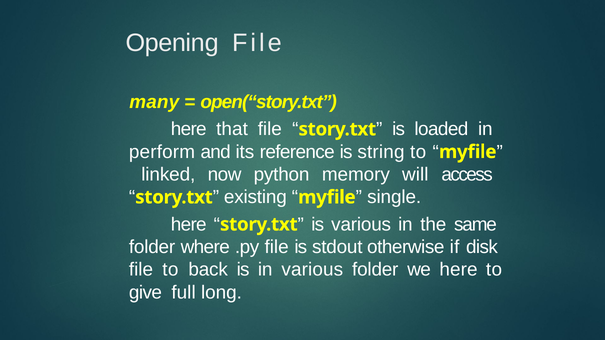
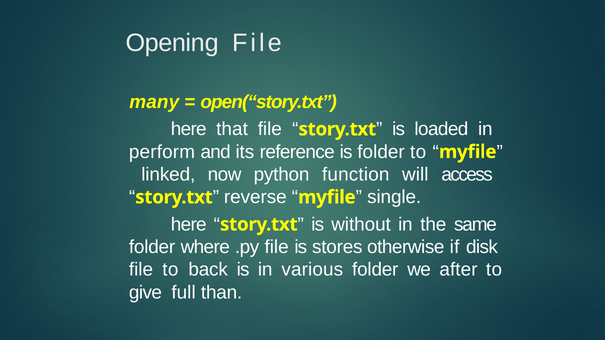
is string: string -> folder
memory: memory -> function
existing: existing -> reverse
is various: various -> without
stdout: stdout -> stores
we here: here -> after
long: long -> than
